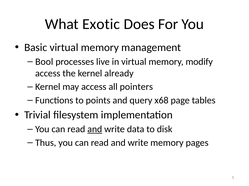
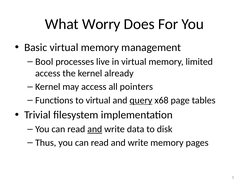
Exotic: Exotic -> Worry
modify: modify -> limited
to points: points -> virtual
query underline: none -> present
